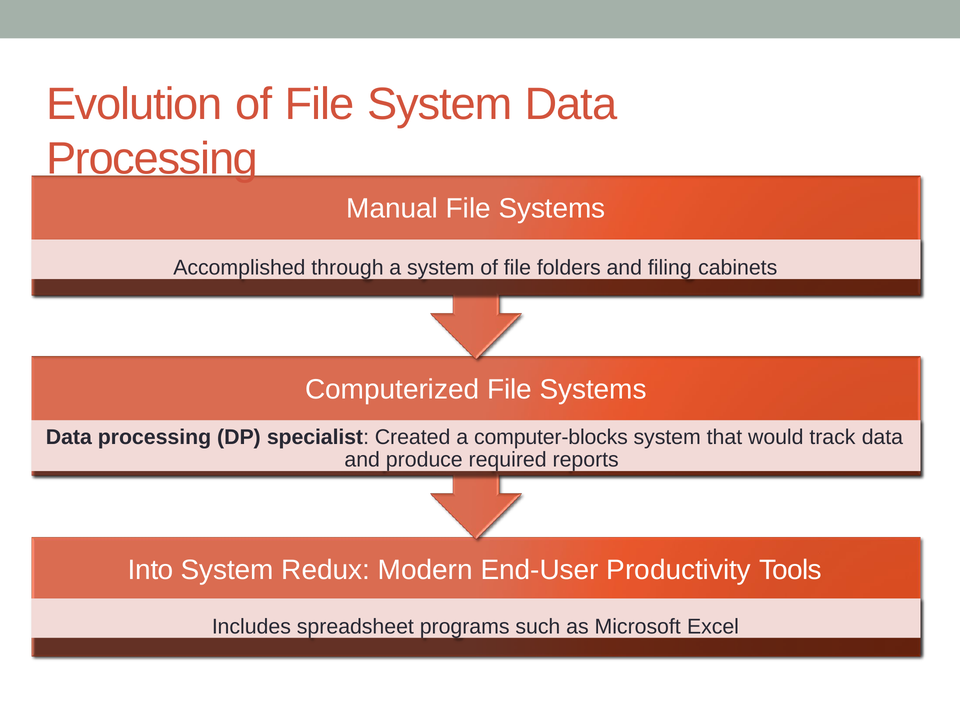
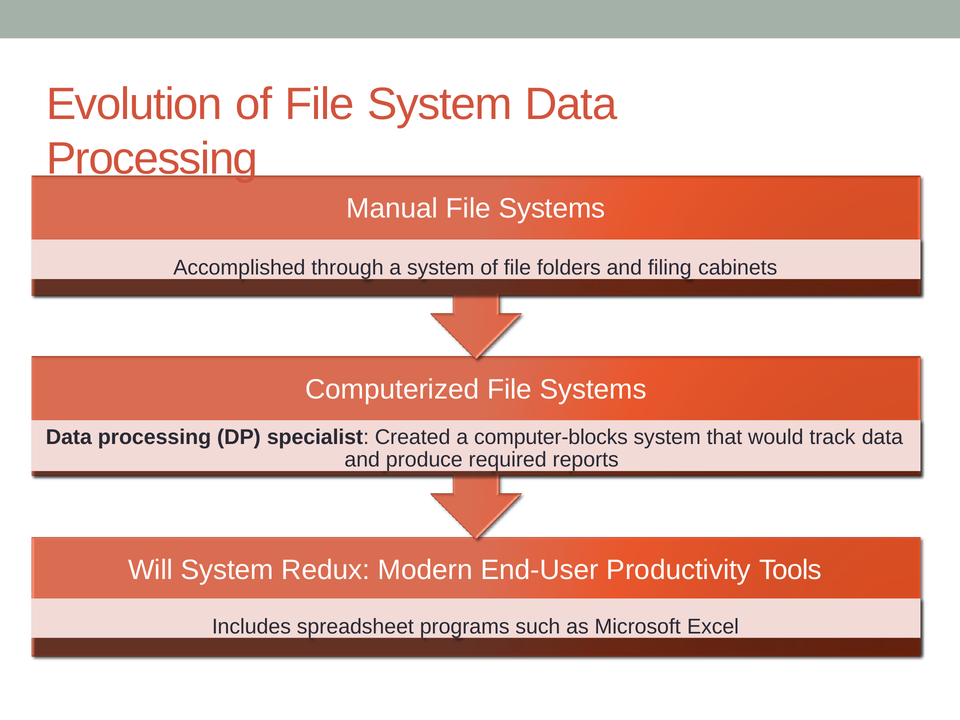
Into: Into -> Will
